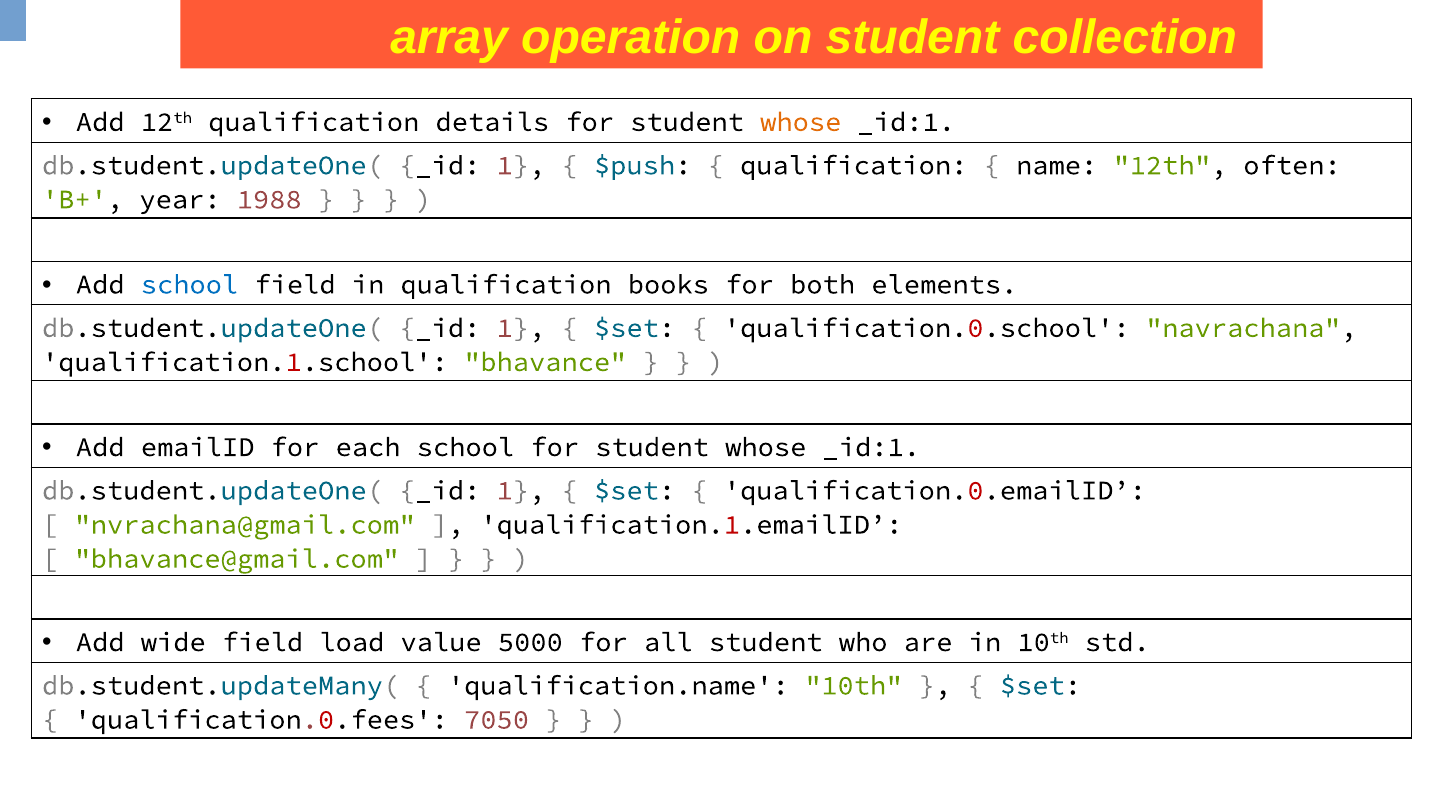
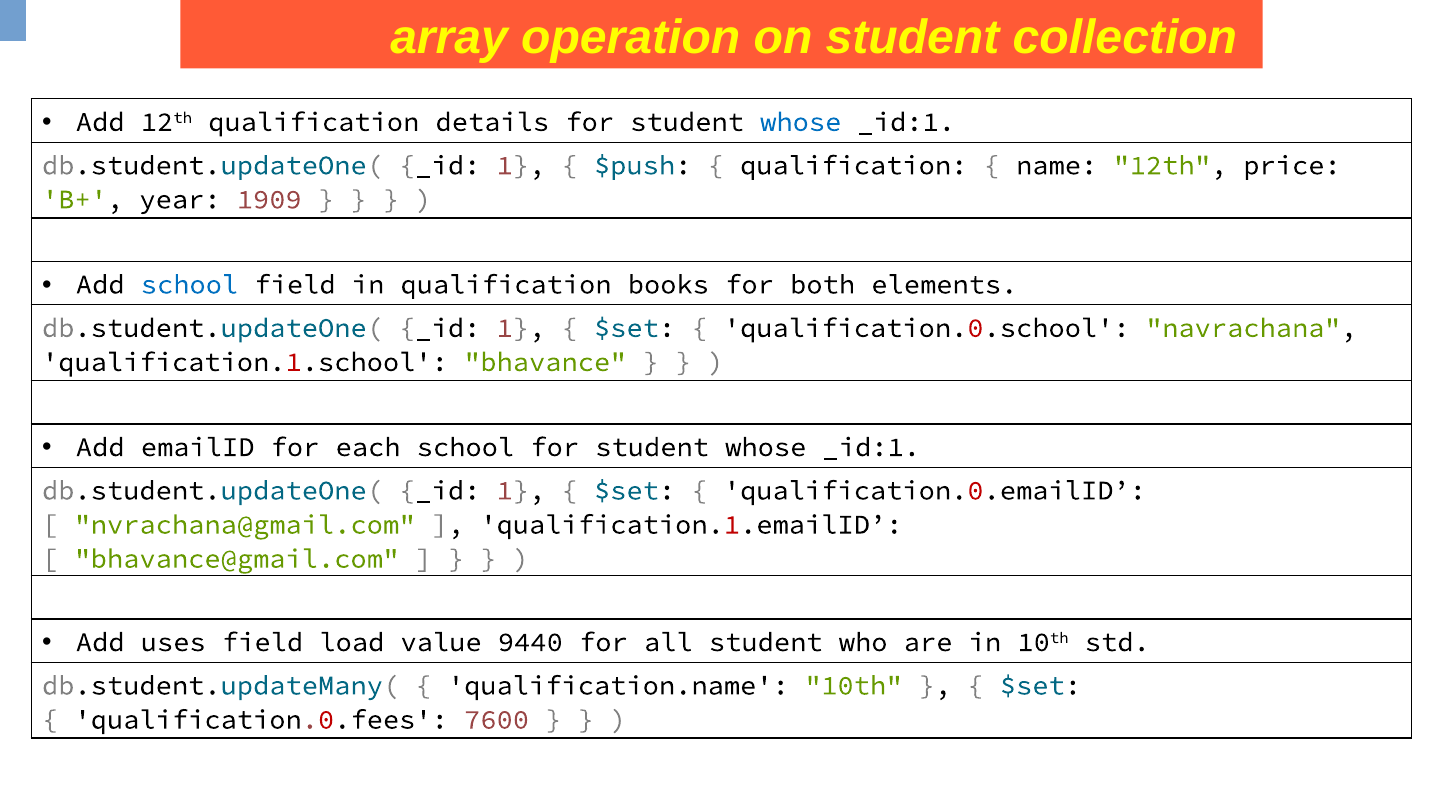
whose at (801, 122) colour: orange -> blue
often: often -> price
1988: 1988 -> 1909
wide: wide -> uses
5000: 5000 -> 9440
7050: 7050 -> 7600
